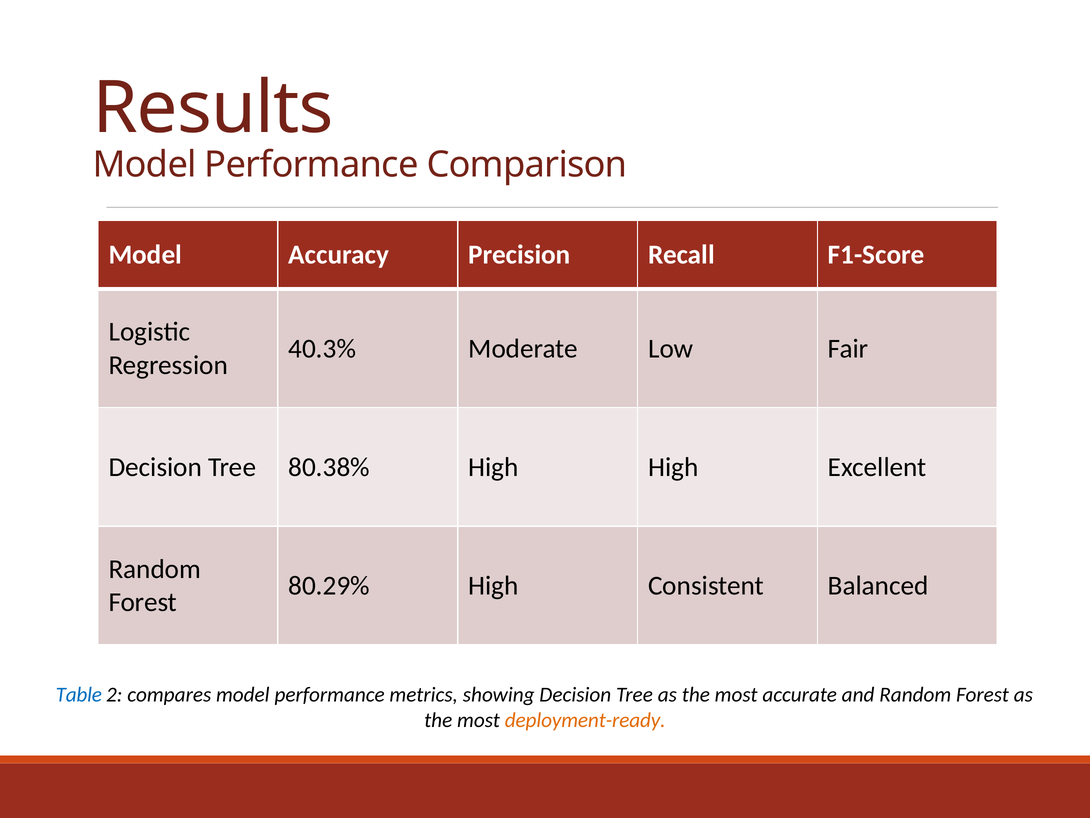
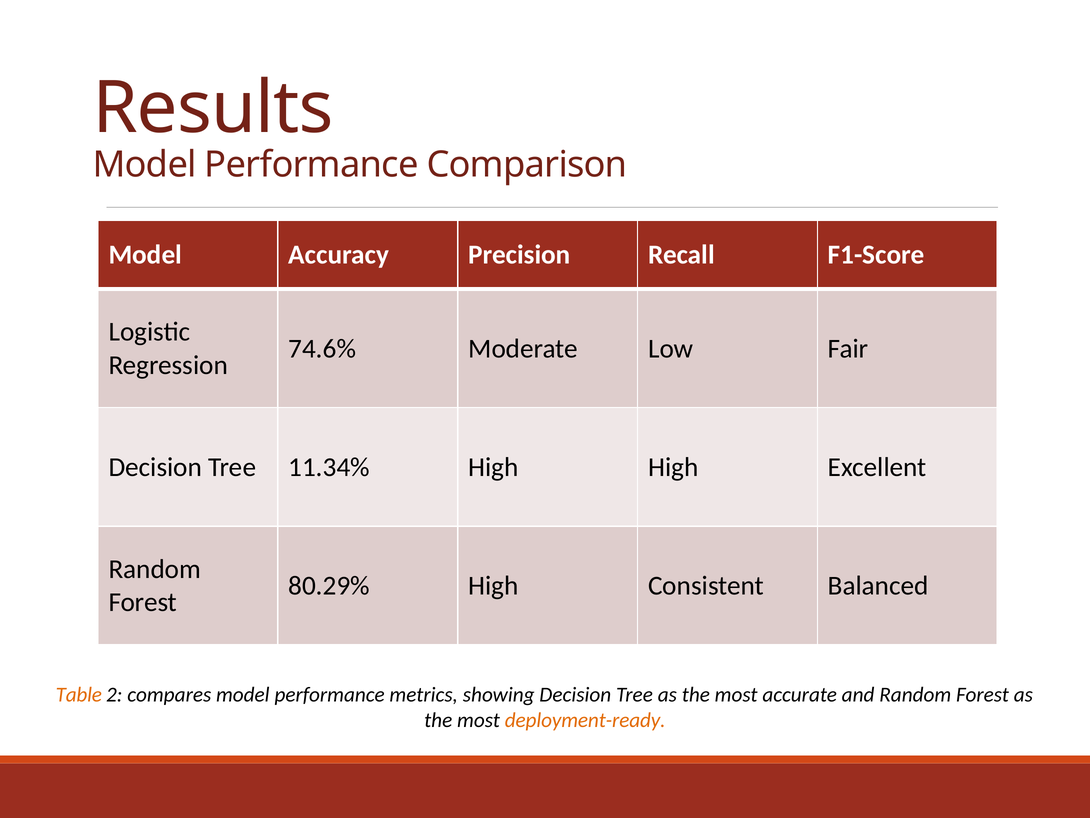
40.3%: 40.3% -> 74.6%
80.38%: 80.38% -> 11.34%
Table colour: blue -> orange
